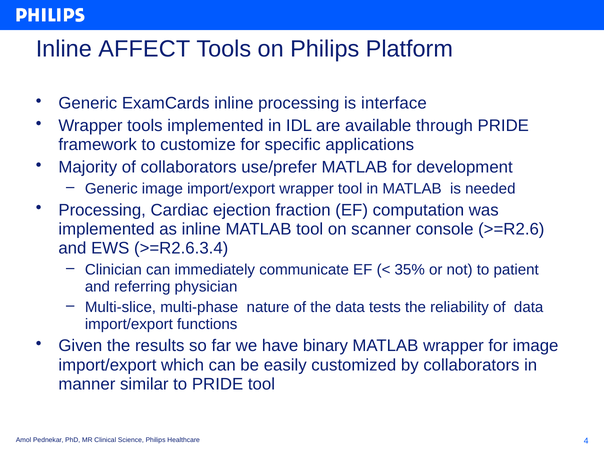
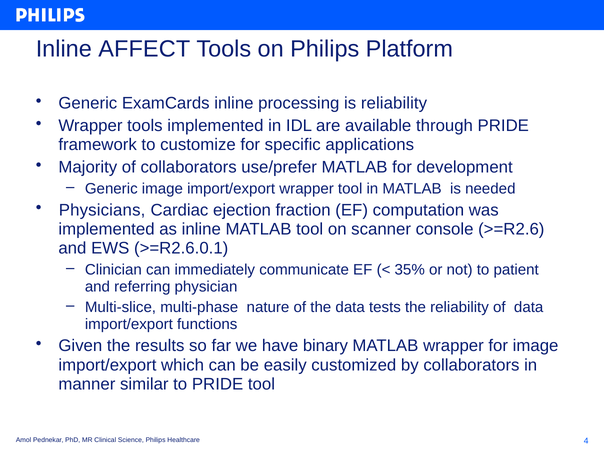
is interface: interface -> reliability
Processing at (102, 210): Processing -> Physicians
>=R2.6.3.4: >=R2.6.3.4 -> >=R2.6.0.1
